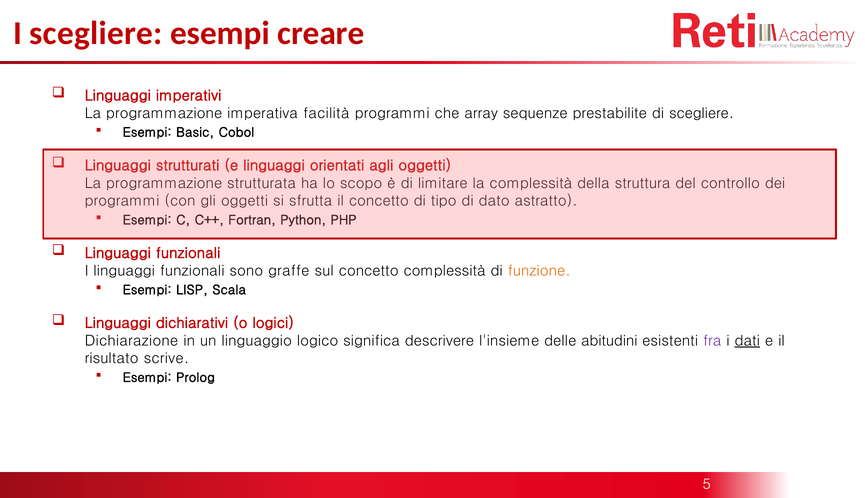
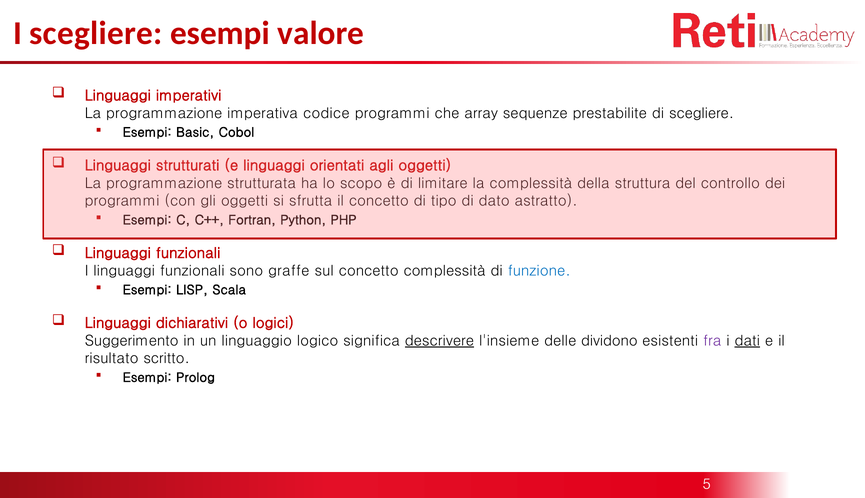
creare: creare -> valore
facilità: facilità -> codice
funzione colour: orange -> blue
Dichiarazione: Dichiarazione -> Suggerimento
descrivere underline: none -> present
abitudini: abitudini -> dividono
scrive: scrive -> scritto
